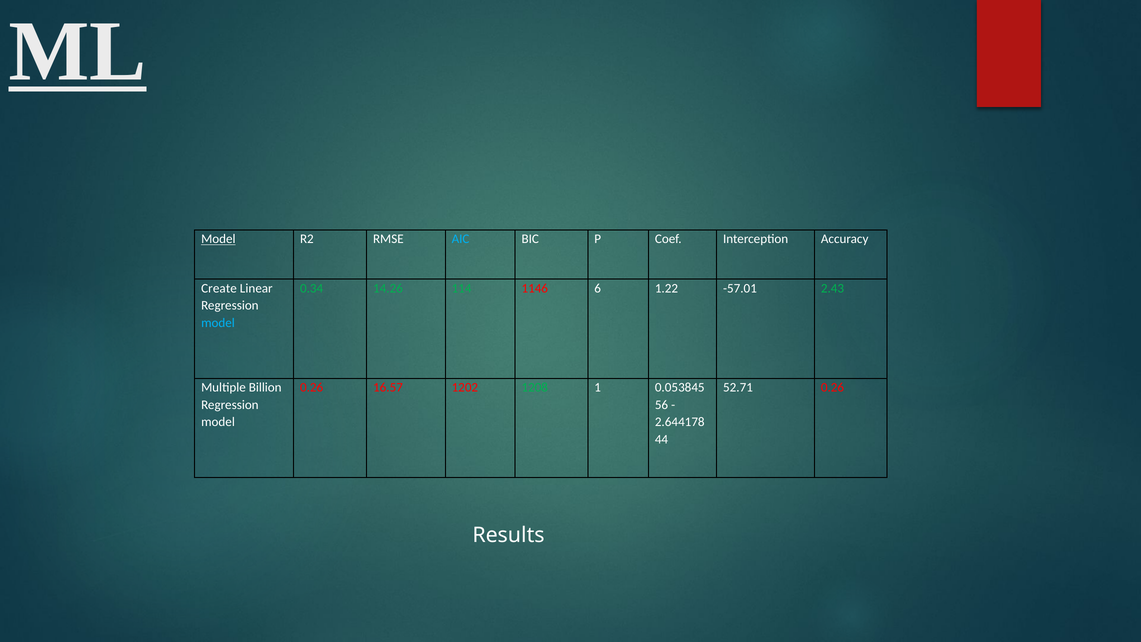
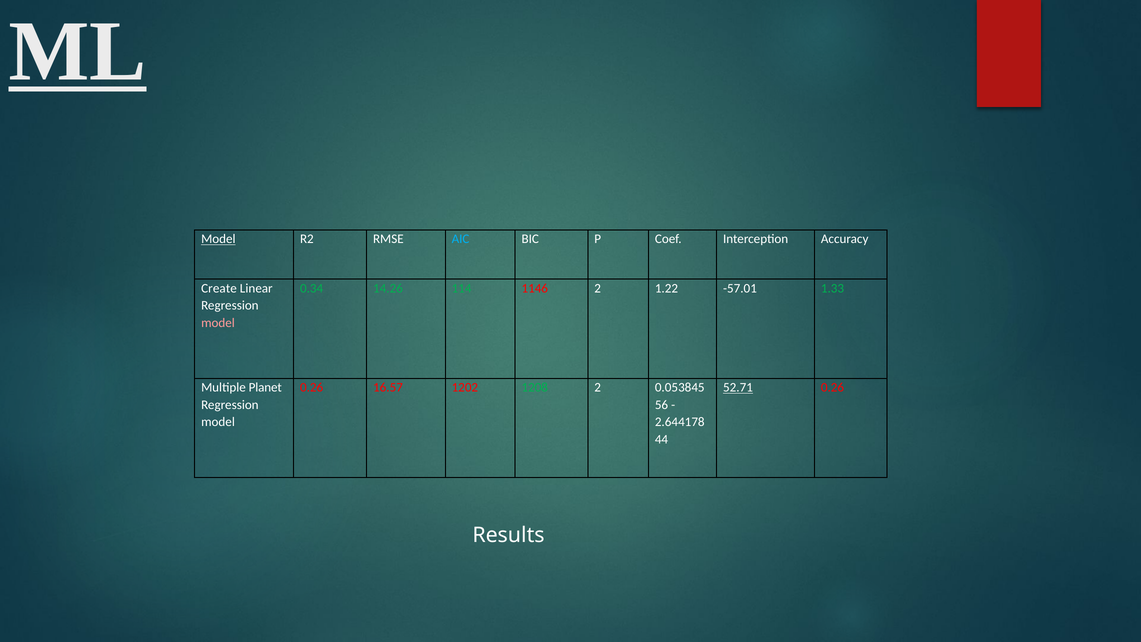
1146 6: 6 -> 2
2.43: 2.43 -> 1.33
model at (218, 323) colour: light blue -> pink
Billion: Billion -> Planet
1208 1: 1 -> 2
52.71 underline: none -> present
